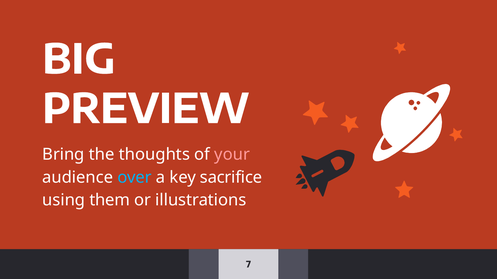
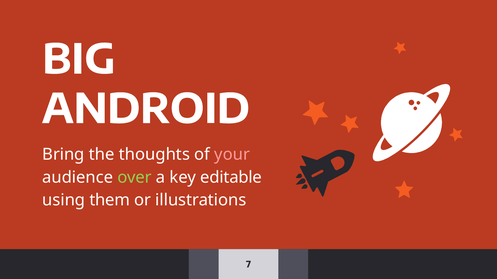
PREVIEW: PREVIEW -> ANDROID
over colour: light blue -> light green
sacrifice: sacrifice -> editable
